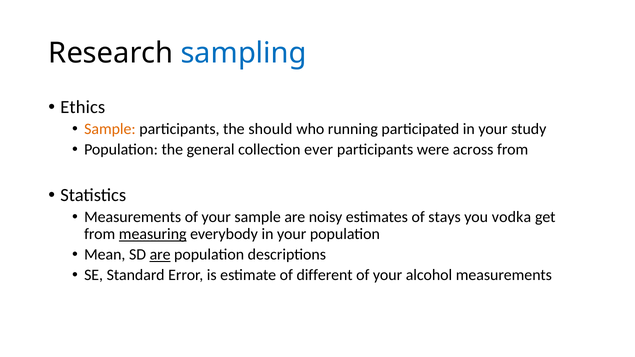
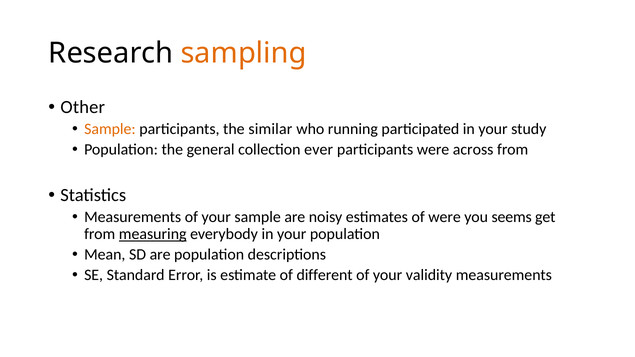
sampling colour: blue -> orange
Ethics: Ethics -> Other
should: should -> similar
of stays: stays -> were
vodka: vodka -> seems
are at (160, 255) underline: present -> none
alcohol: alcohol -> validity
